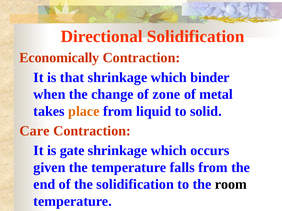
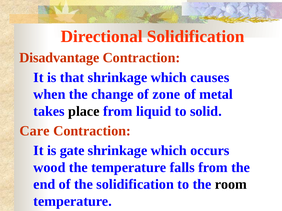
Economically: Economically -> Disadvantage
binder: binder -> causes
place colour: orange -> black
given: given -> wood
